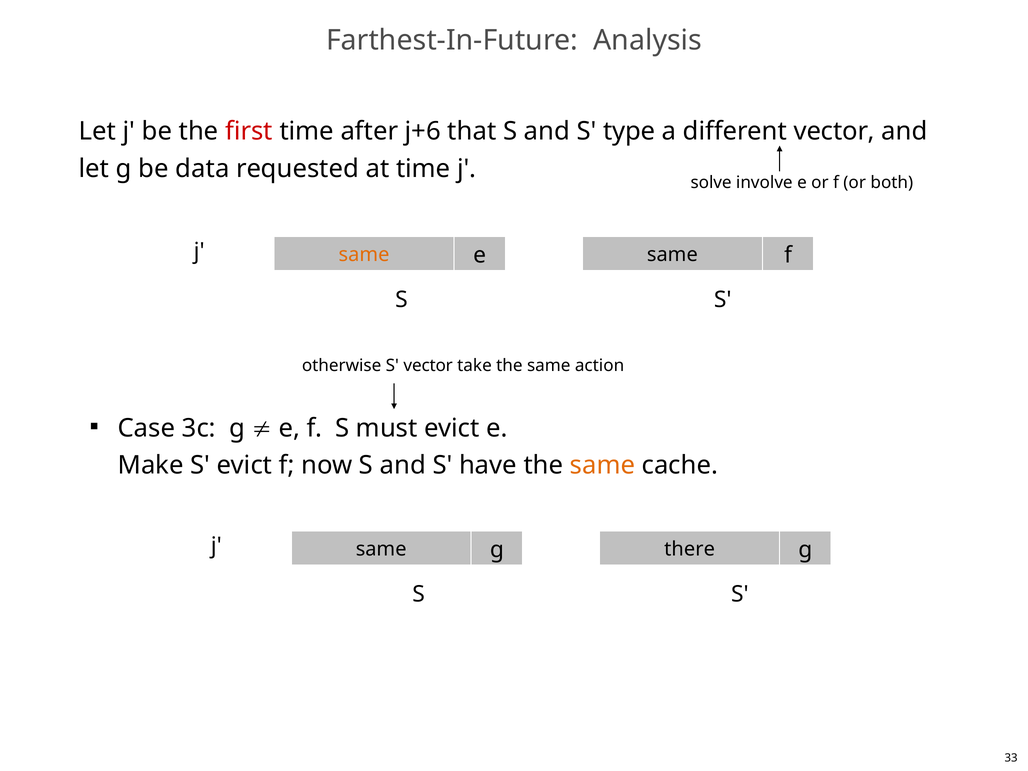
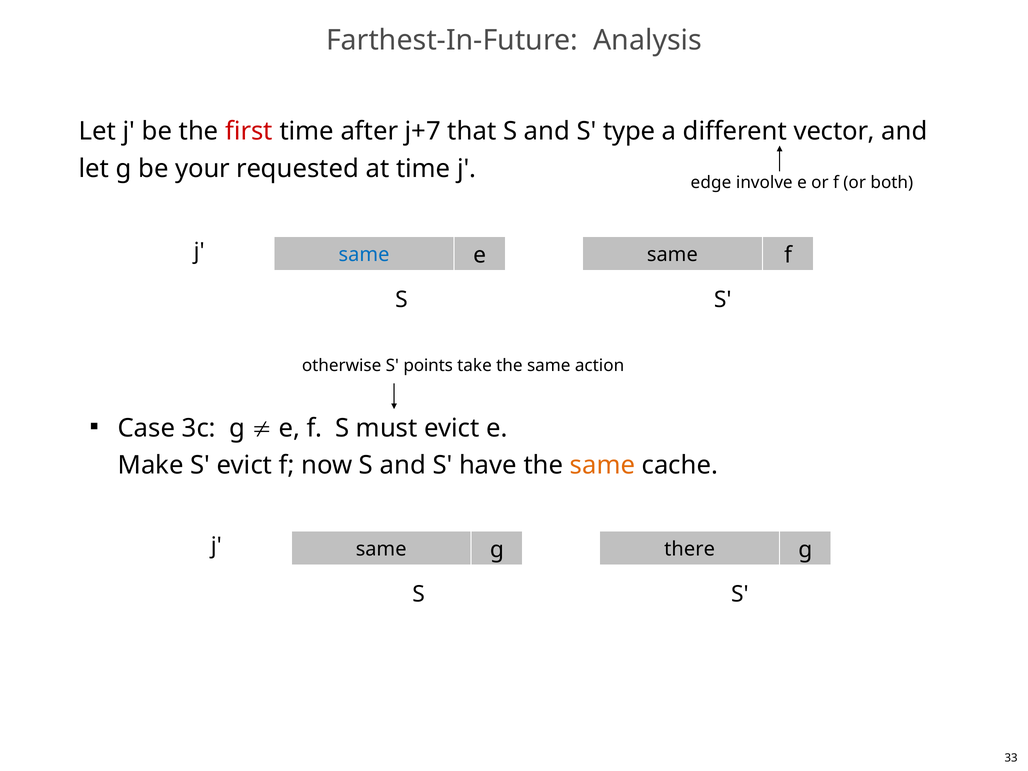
j+6: j+6 -> j+7
data: data -> your
solve: solve -> edge
same at (364, 255) colour: orange -> blue
S vector: vector -> points
